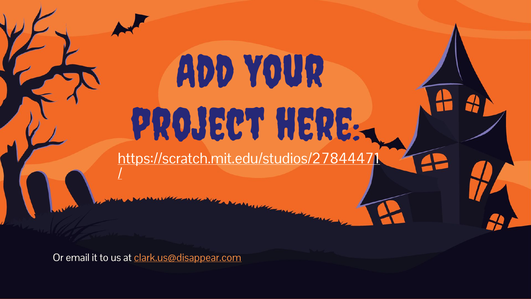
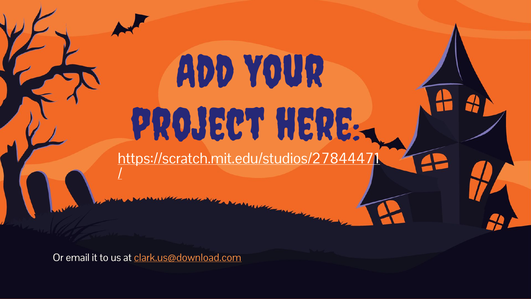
clark.us@disappear.com: clark.us@disappear.com -> clark.us@download.com
